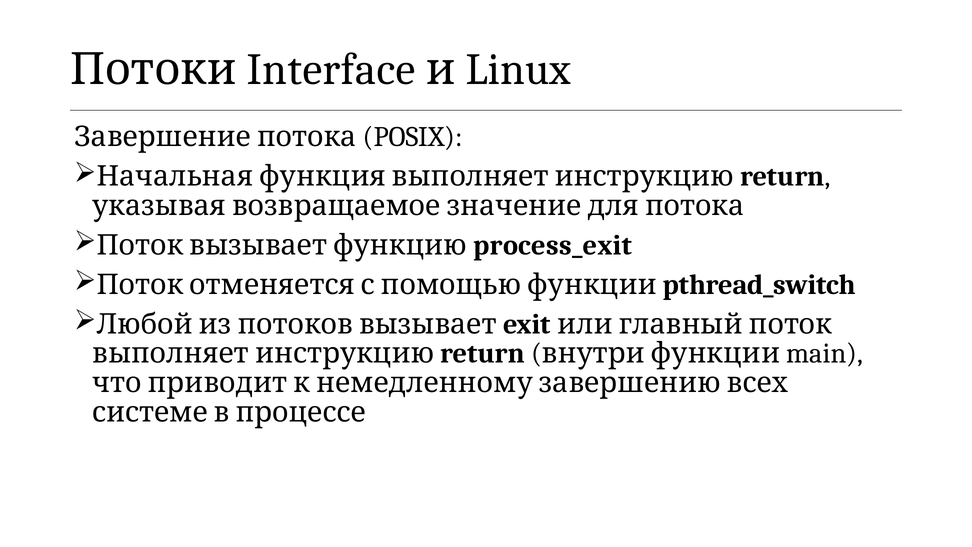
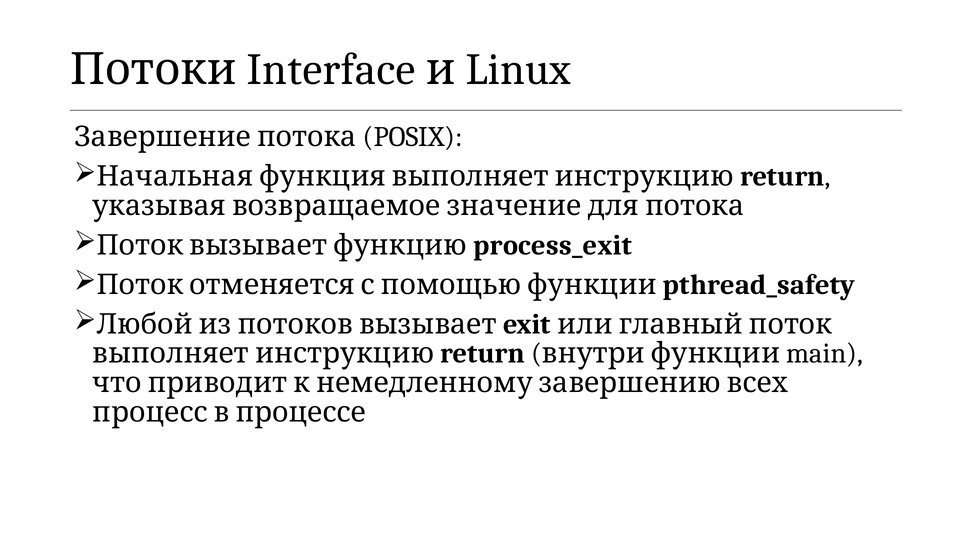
pthread_switch: pthread_switch -> pthread_safety
системе: системе -> процесс
